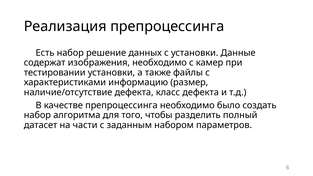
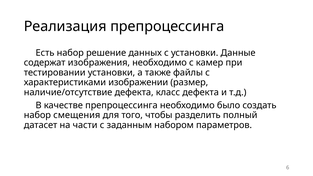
информацию: информацию -> изображении
алгоритма: алгоритма -> смещения
